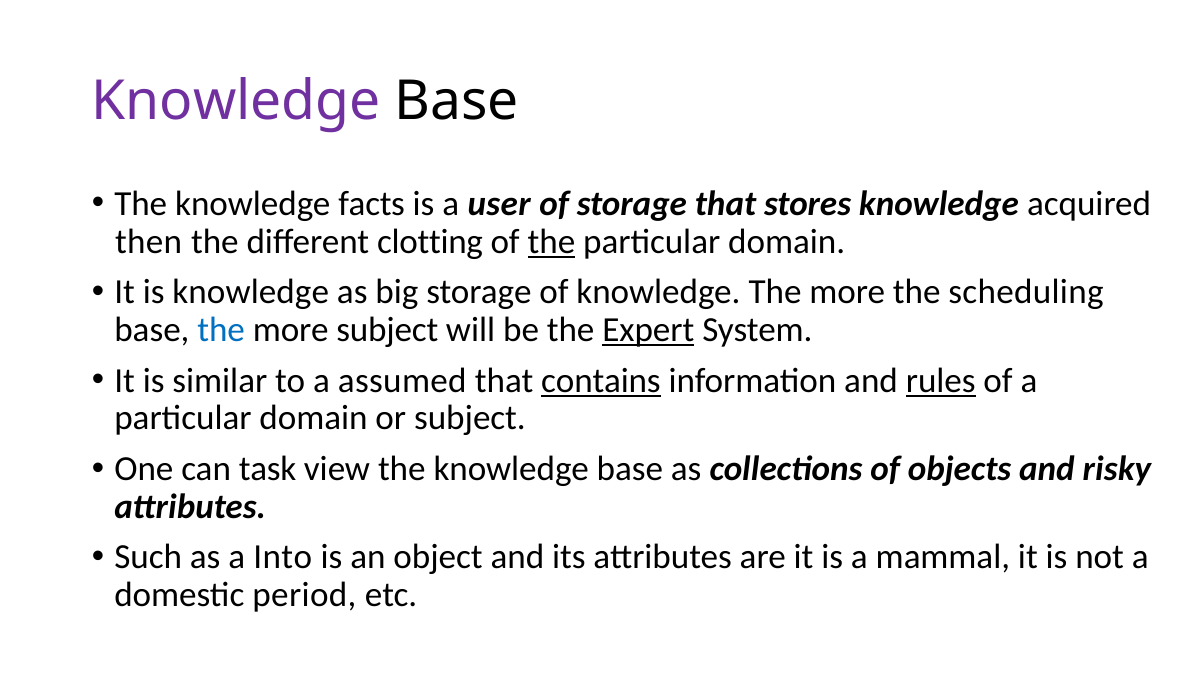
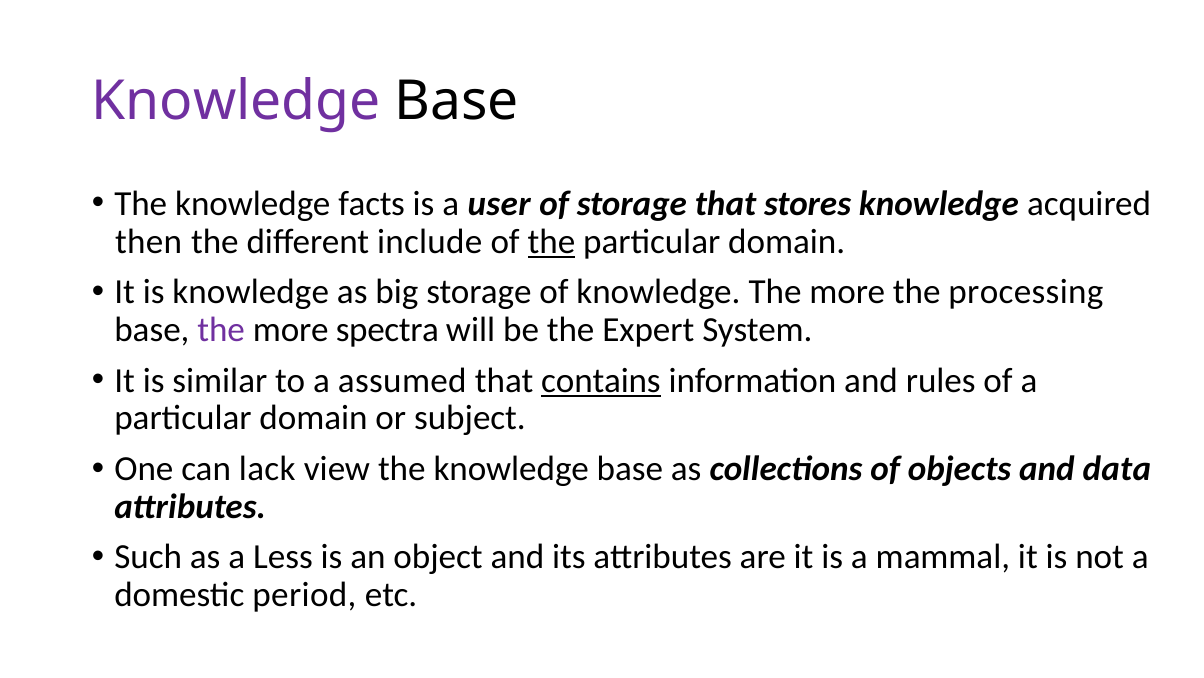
clotting: clotting -> include
scheduling: scheduling -> processing
the at (221, 330) colour: blue -> purple
more subject: subject -> spectra
Expert underline: present -> none
rules underline: present -> none
task: task -> lack
risky: risky -> data
Into: Into -> Less
